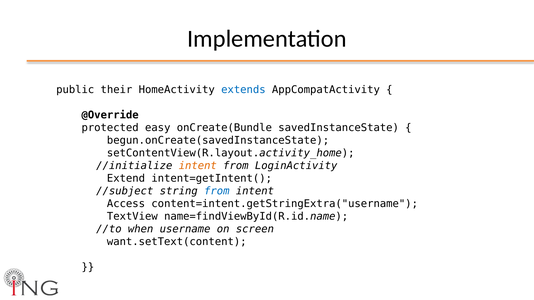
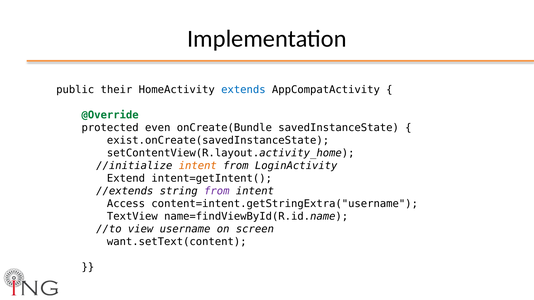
@Override colour: black -> green
easy: easy -> even
begun.onCreate(savedInstanceState: begun.onCreate(savedInstanceState -> exist.onCreate(savedInstanceState
//subject: //subject -> //extends
from at (217, 191) colour: blue -> purple
when: when -> view
